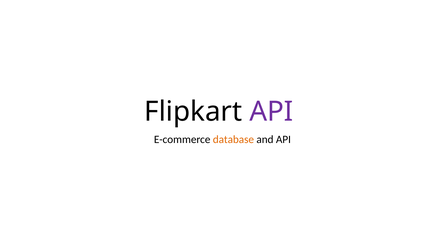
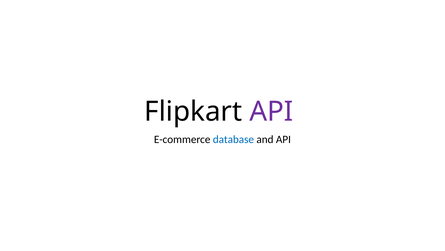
database colour: orange -> blue
